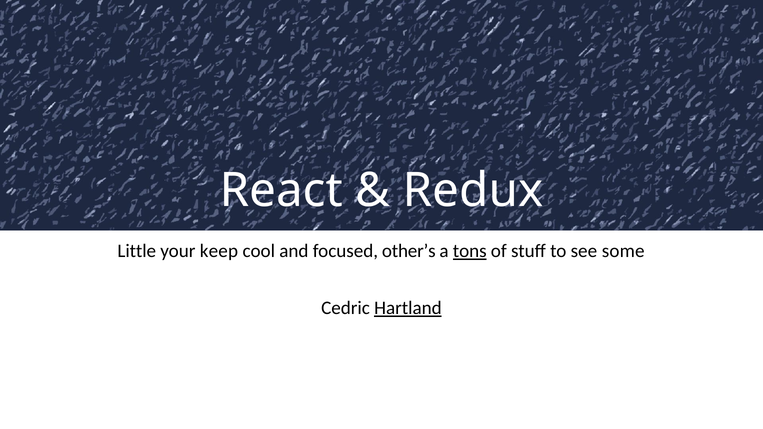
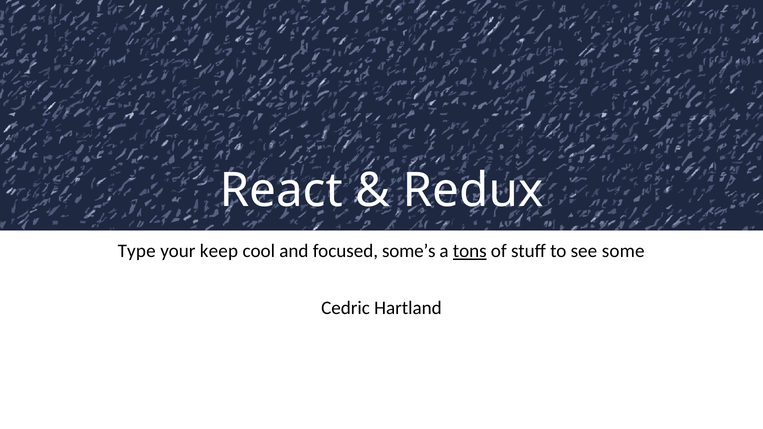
Little: Little -> Type
other’s: other’s -> some’s
Hartland underline: present -> none
